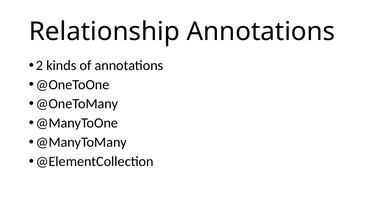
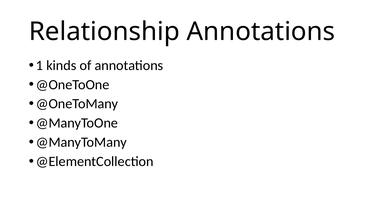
2: 2 -> 1
